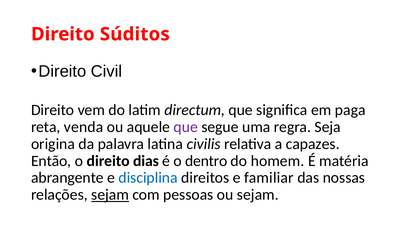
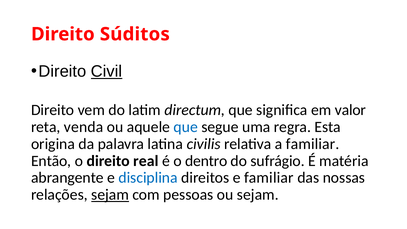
Civil underline: none -> present
paga: paga -> valor
que at (186, 127) colour: purple -> blue
Seja: Seja -> Esta
a capazes: capazes -> familiar
dias: dias -> real
homem: homem -> sufrágio
